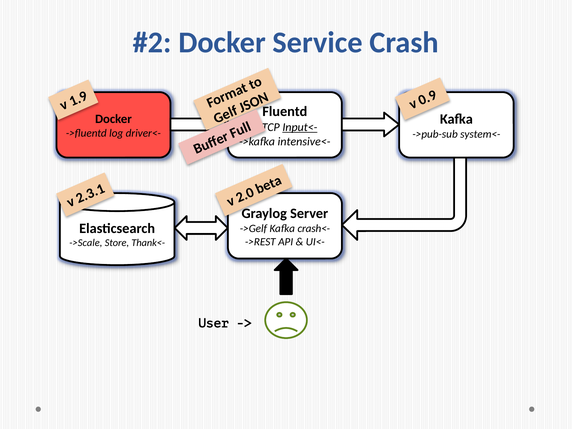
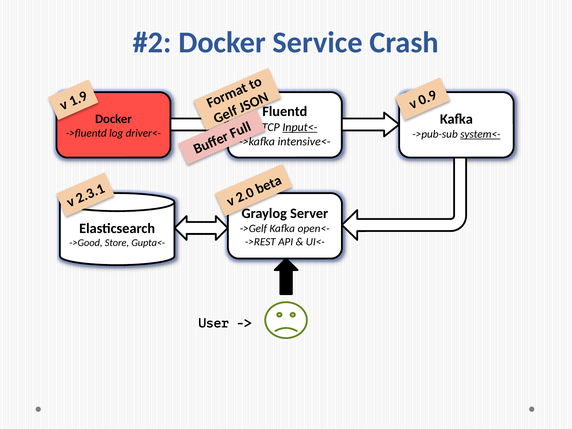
system<- underline: none -> present
crash<-: crash<- -> open<-
->Scale: ->Scale -> ->Good
Thank<-: Thank<- -> Gupta<-
